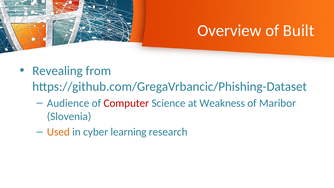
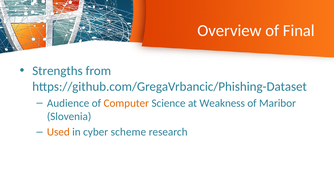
Built: Built -> Final
Revealing: Revealing -> Strengths
Computer colour: red -> orange
learning: learning -> scheme
